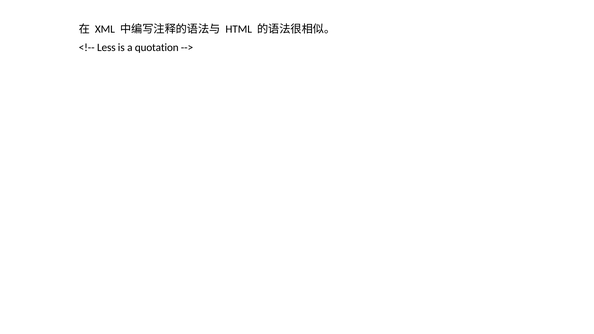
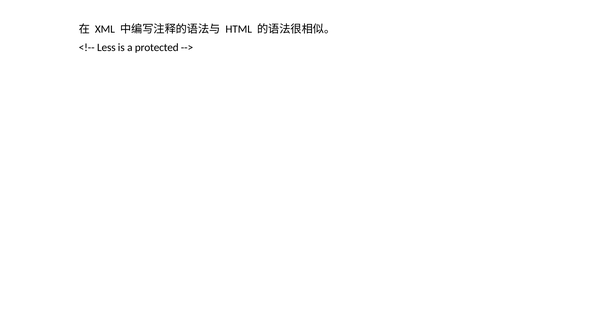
quotation: quotation -> protected
